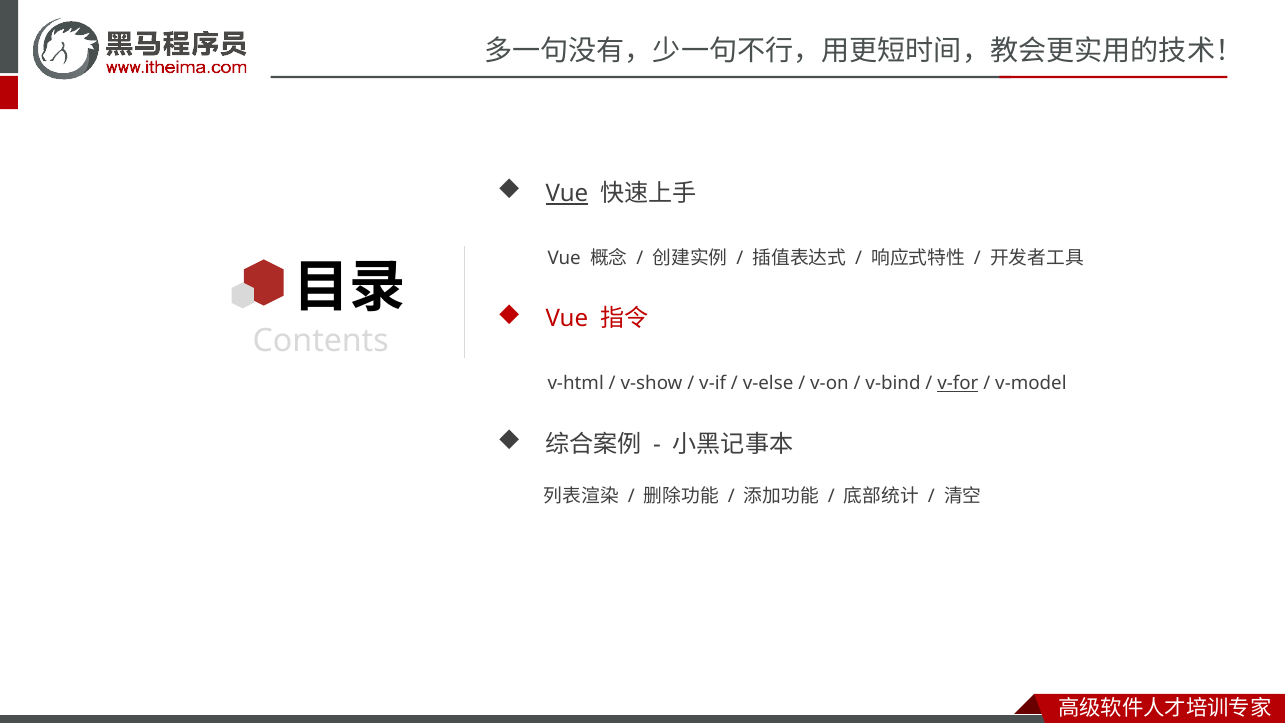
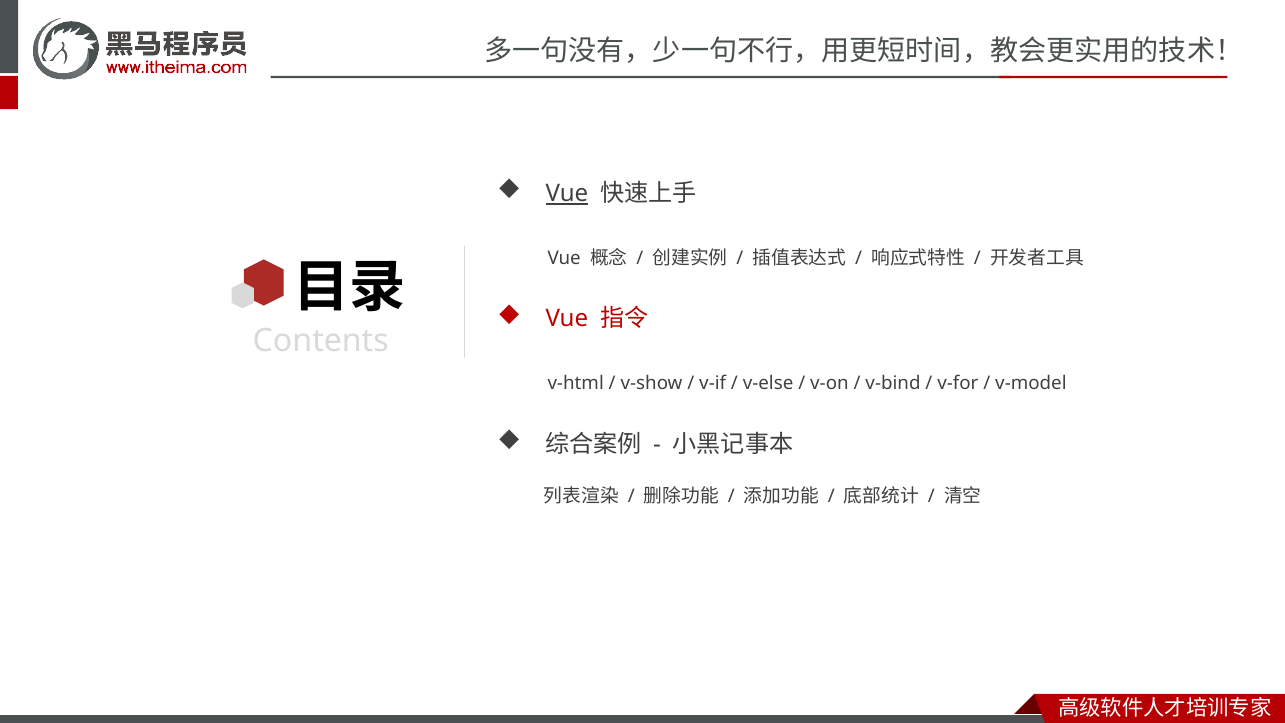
v-for underline: present -> none
